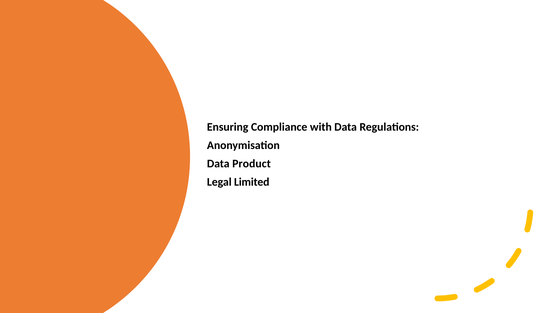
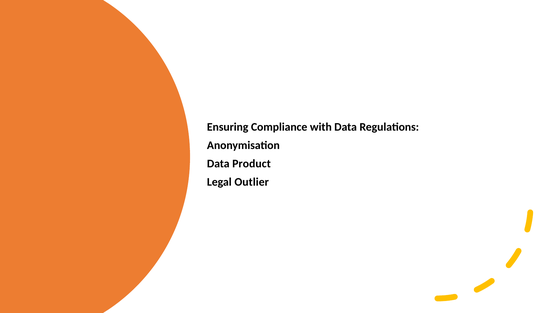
Limited: Limited -> Outlier
